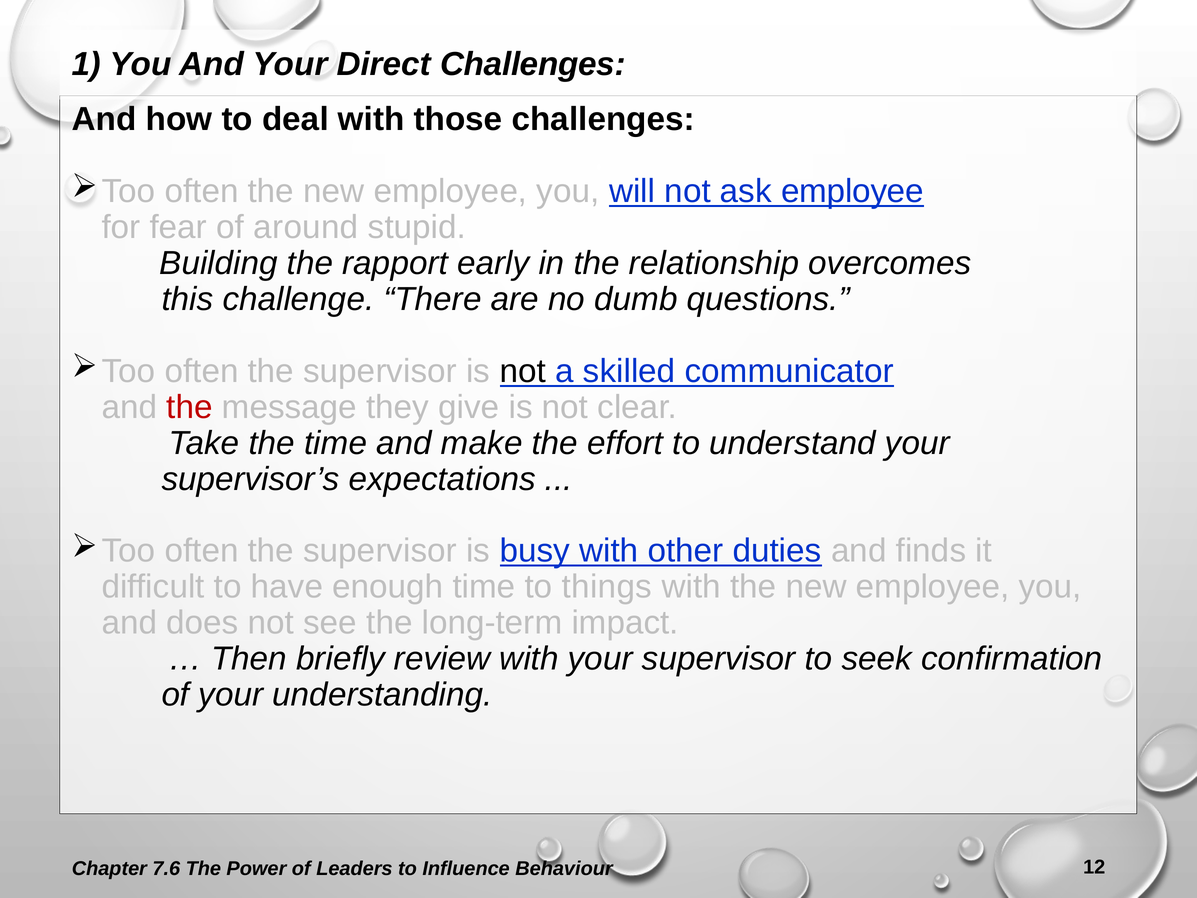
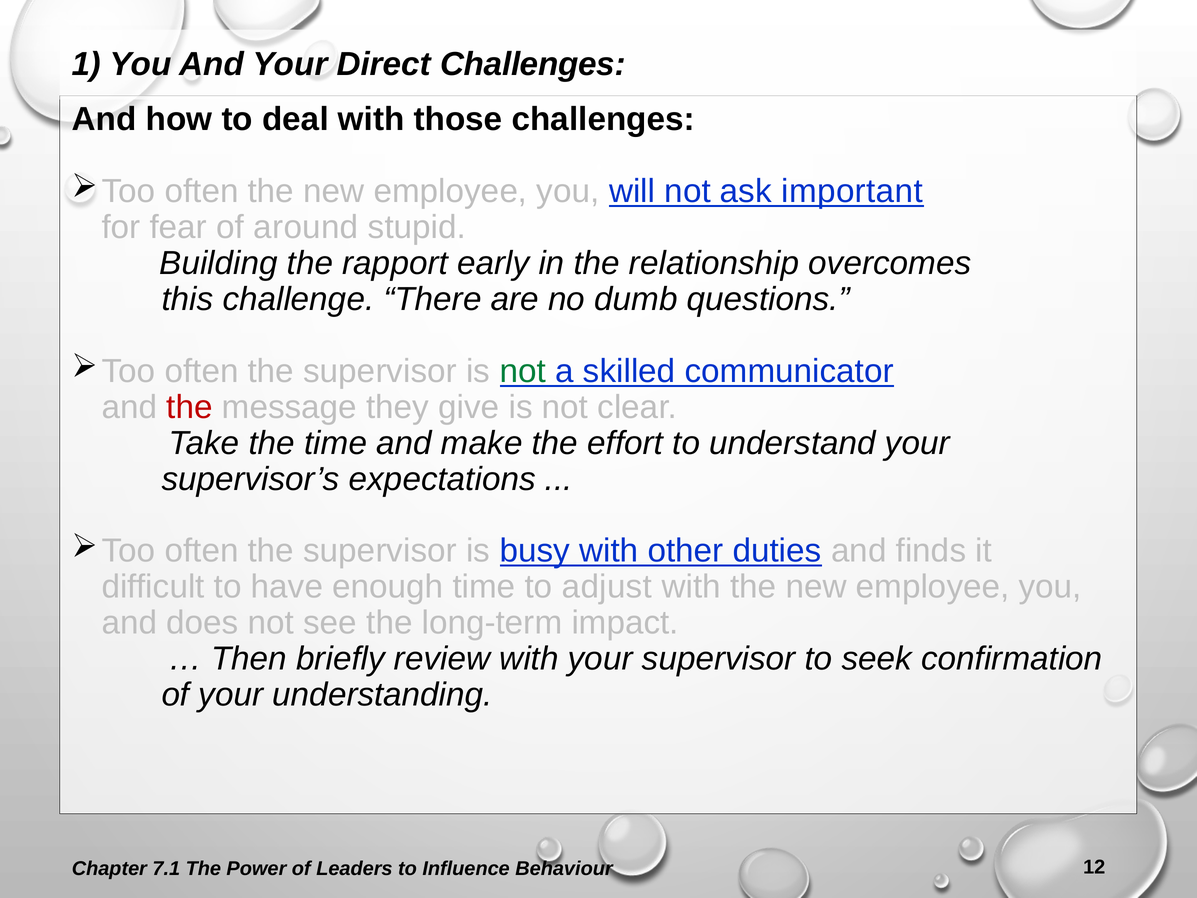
ask employee: employee -> important
not at (523, 371) colour: black -> green
things: things -> adjust
7.6: 7.6 -> 7.1
